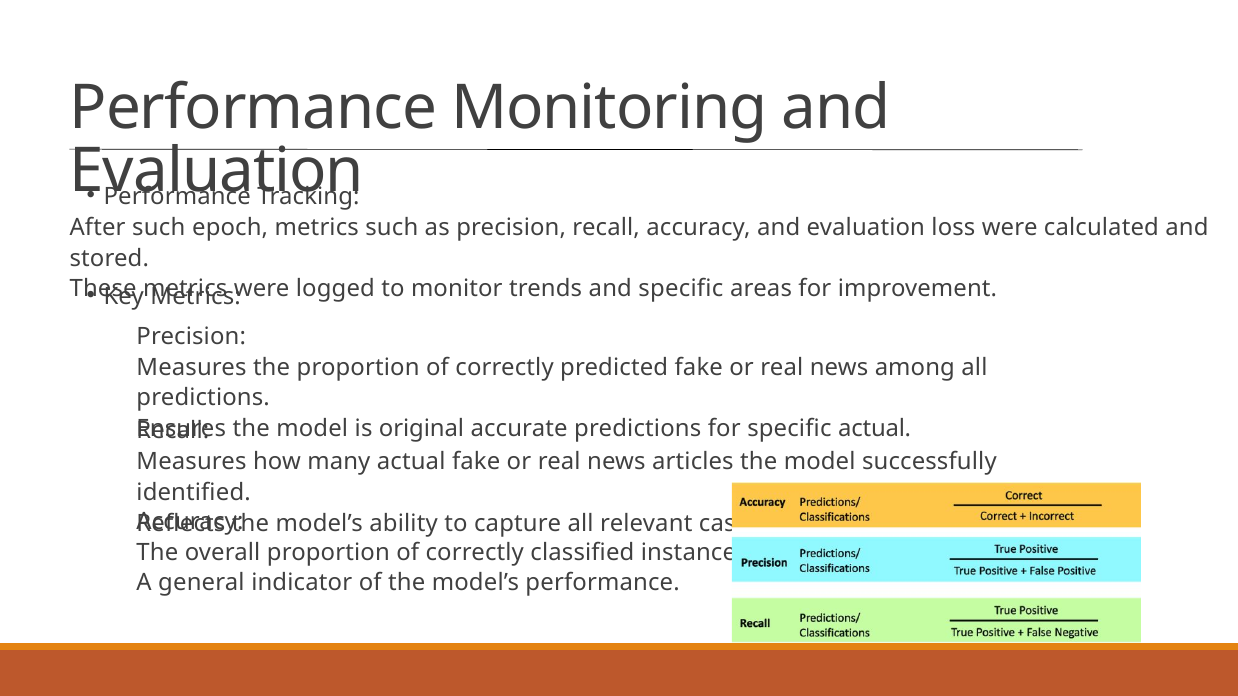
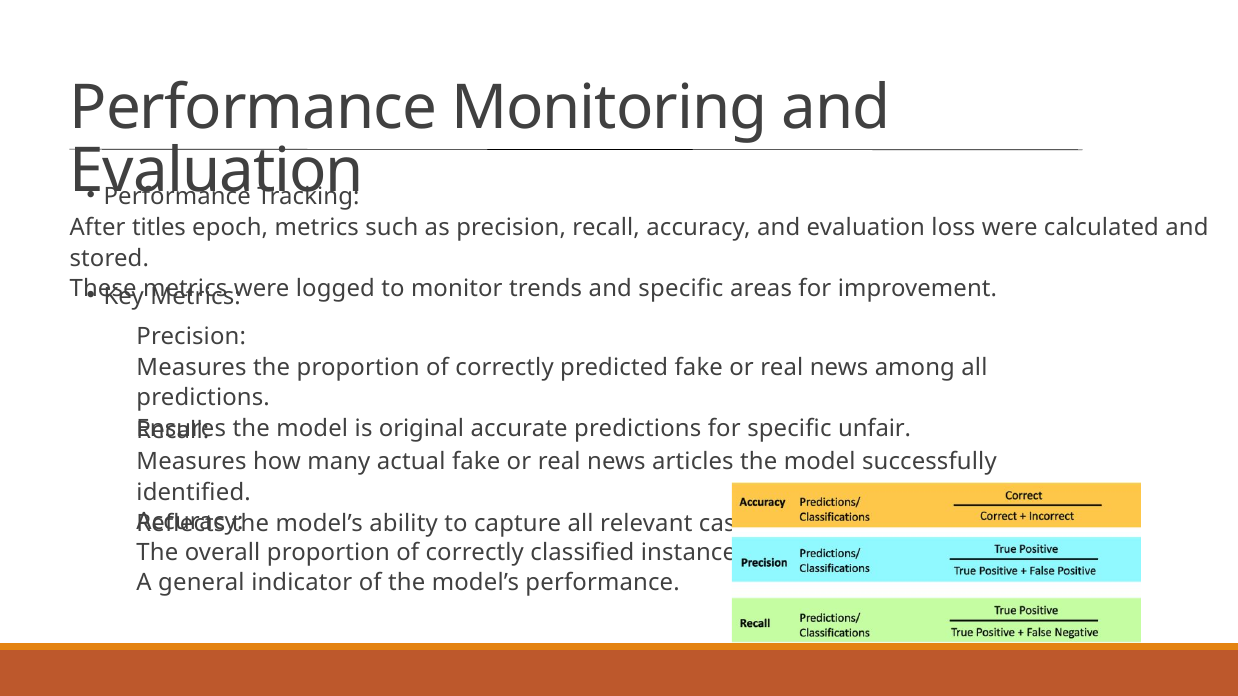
After such: such -> titles
specific actual: actual -> unfair
